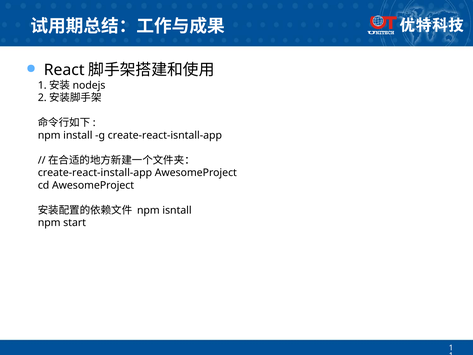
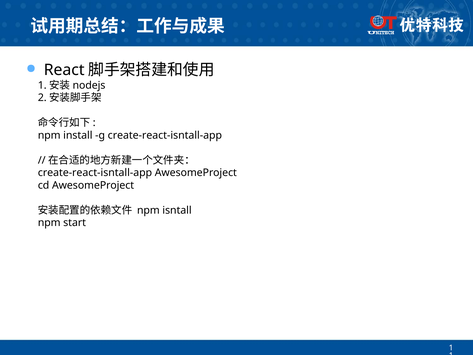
create-react-install-app at (95, 173): create-react-install-app -> create-react-isntall-app
